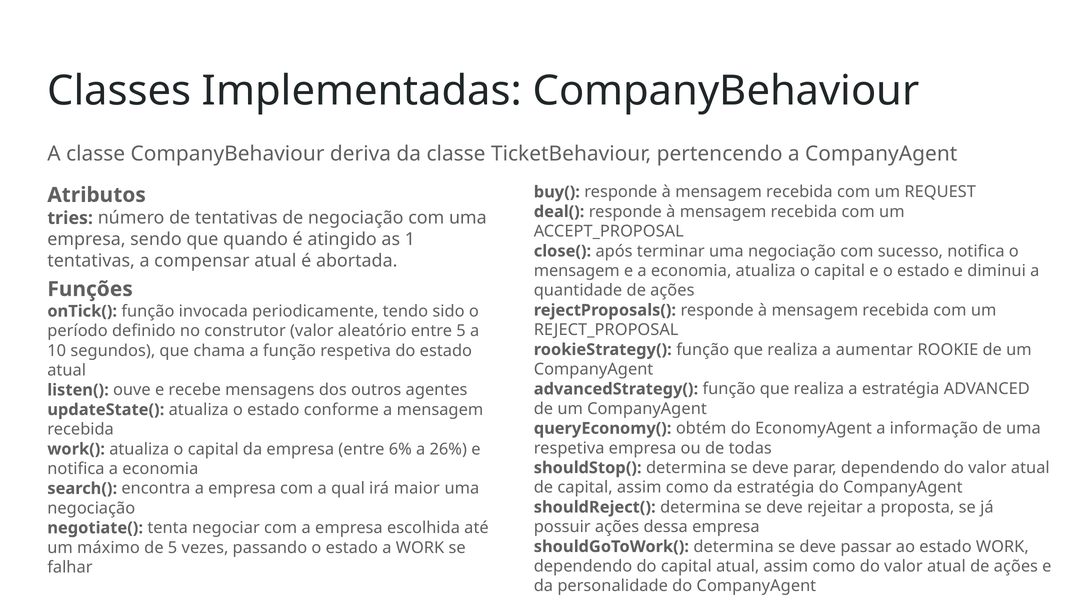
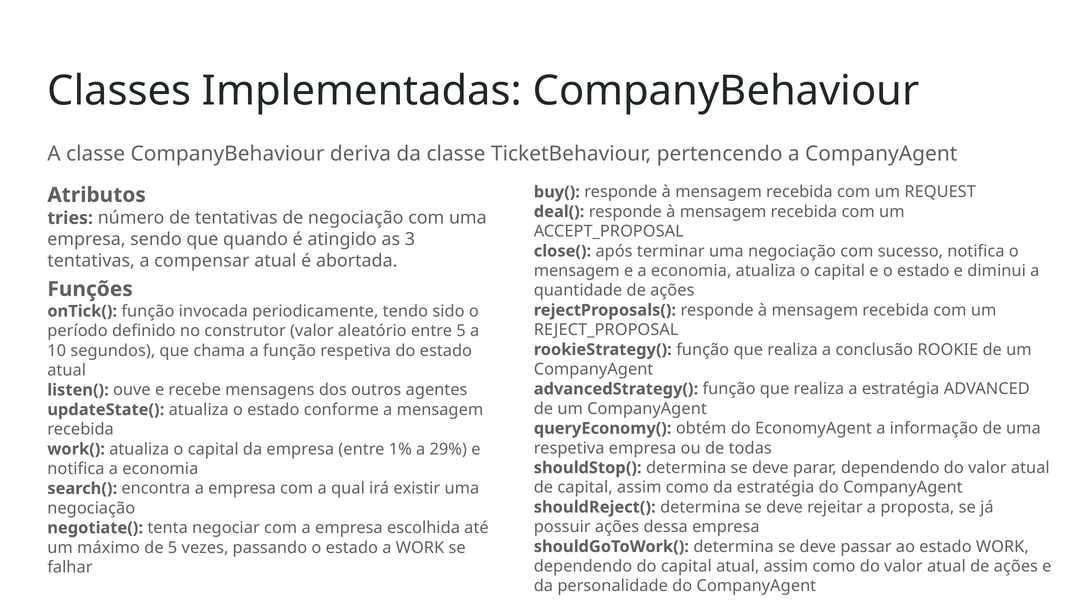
1: 1 -> 3
aumentar: aumentar -> conclusão
6%: 6% -> 1%
26%: 26% -> 29%
maior: maior -> existir
